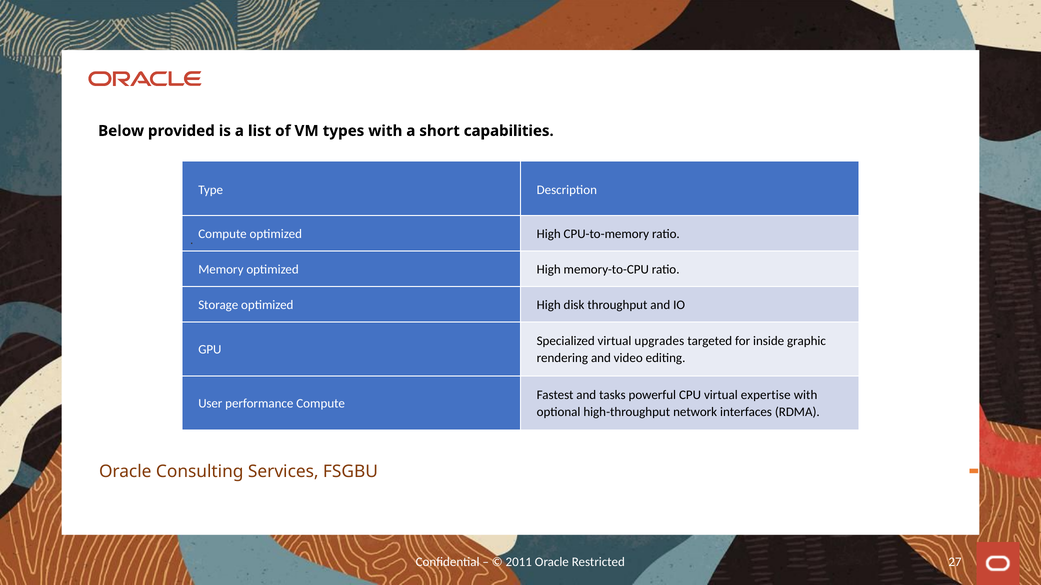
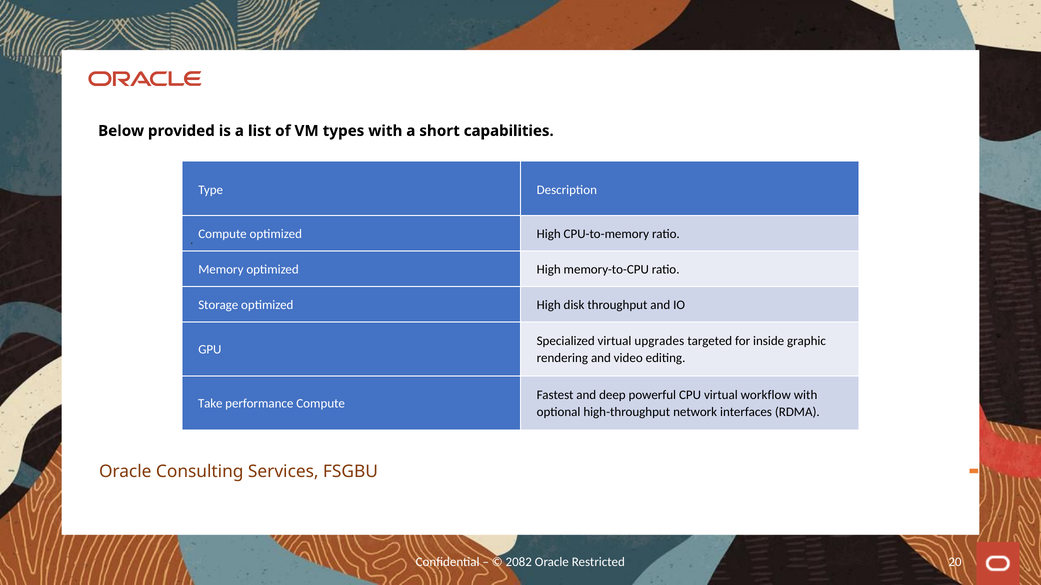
tasks: tasks -> deep
expertise: expertise -> workflow
User: User -> Take
2011: 2011 -> 2082
27: 27 -> 20
